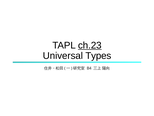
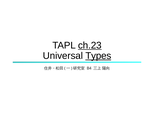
Types underline: none -> present
